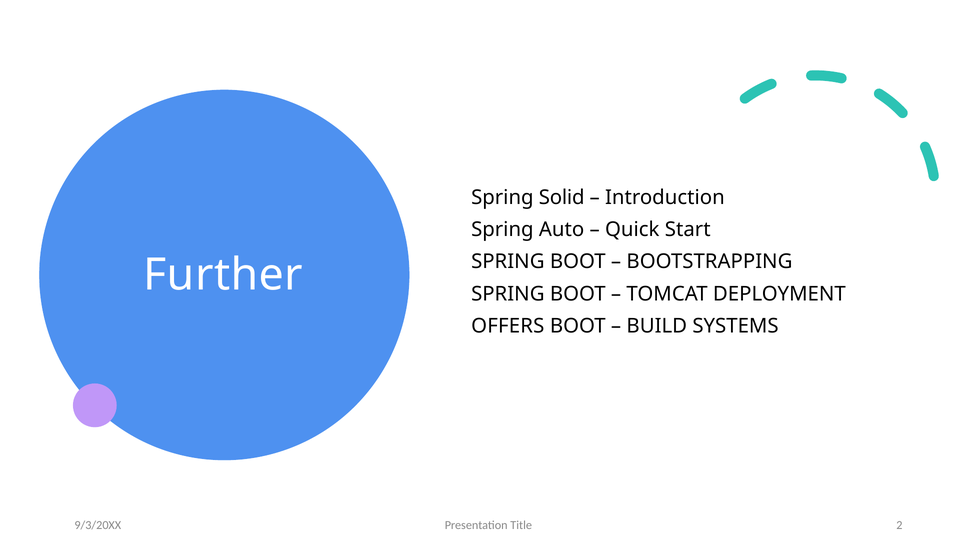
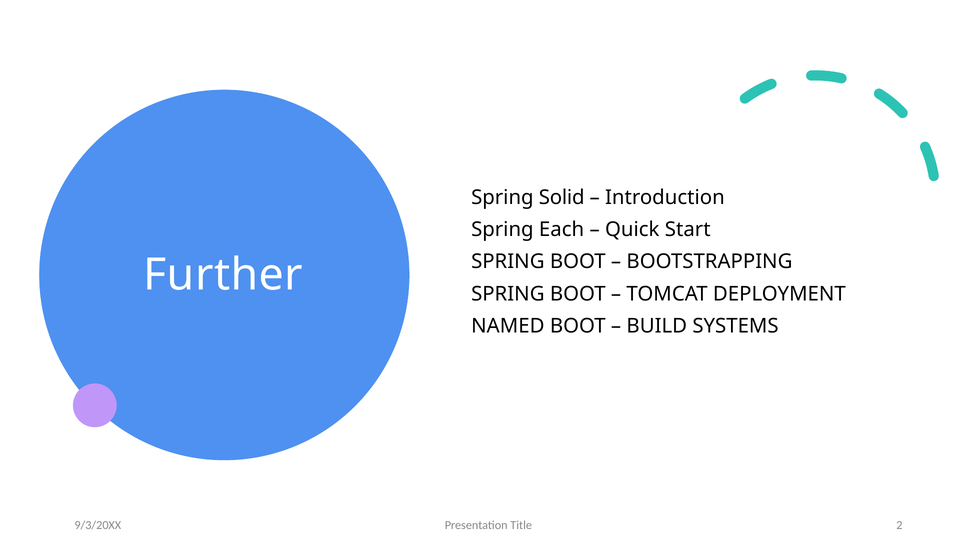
Auto: Auto -> Each
OFFERS: OFFERS -> NAMED
